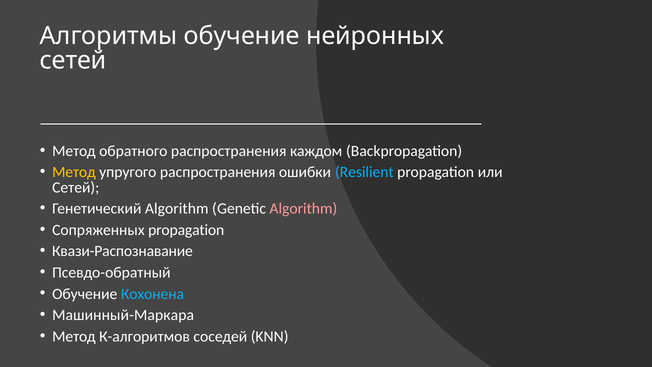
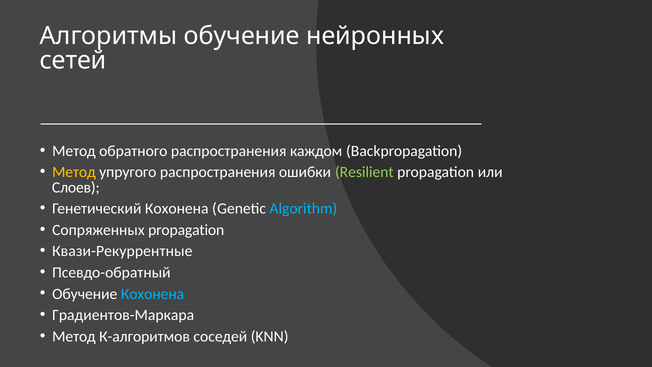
Resilient colour: light blue -> light green
Сетей at (76, 187): Сетей -> Слоев
Генетический Algorithm: Algorithm -> Кохонена
Algorithm at (303, 209) colour: pink -> light blue
Квази-Распознавание: Квази-Распознавание -> Квази-Рекуррентные
Машинный-Маркара: Машинный-Маркара -> Градиентов-Маркара
